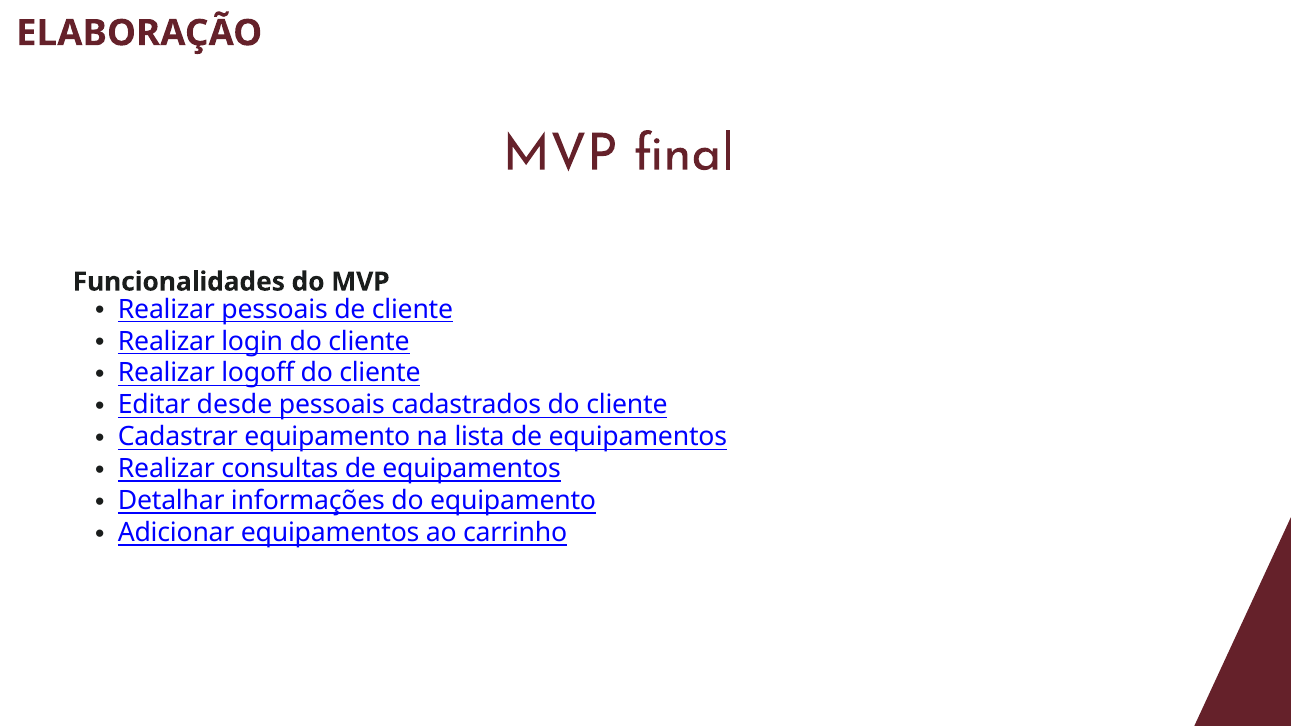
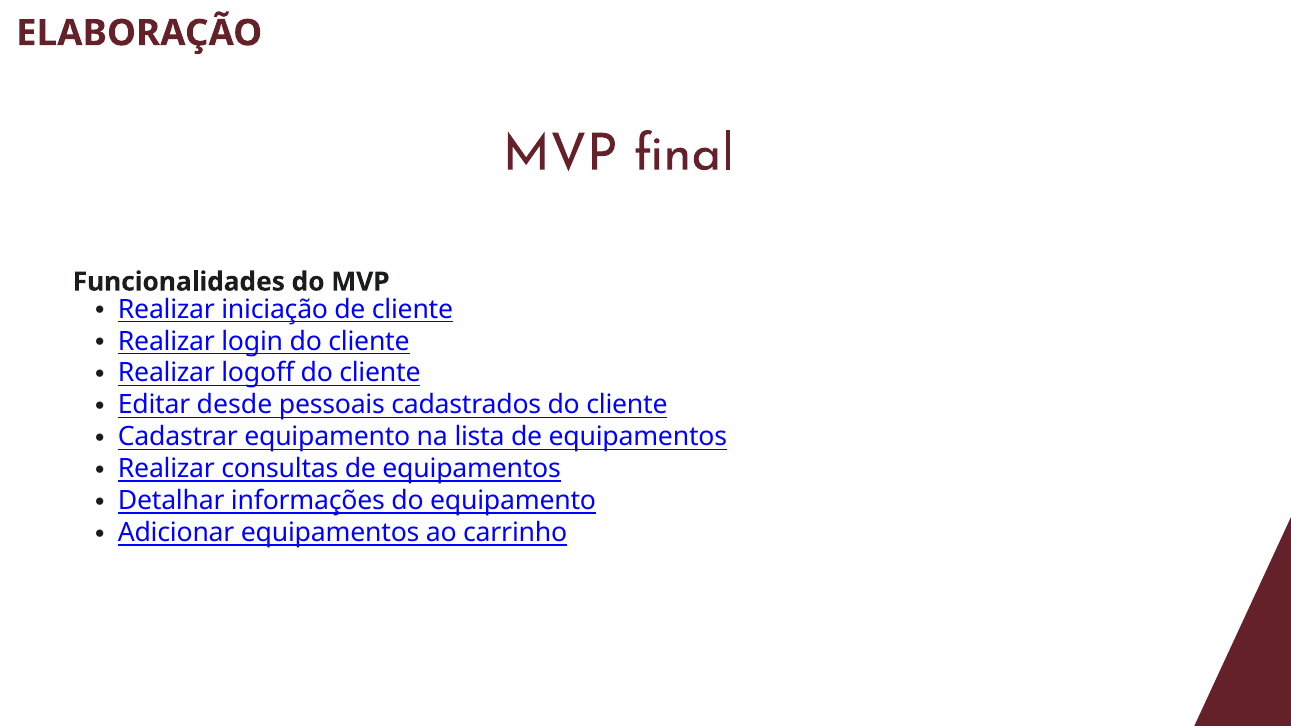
Realizar pessoais: pessoais -> iniciação
